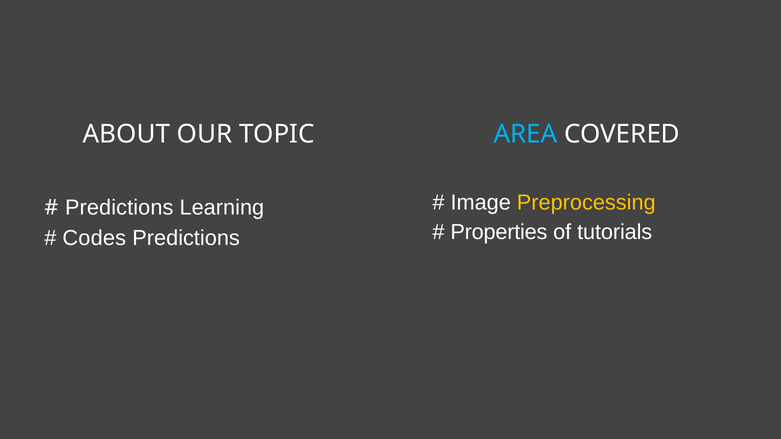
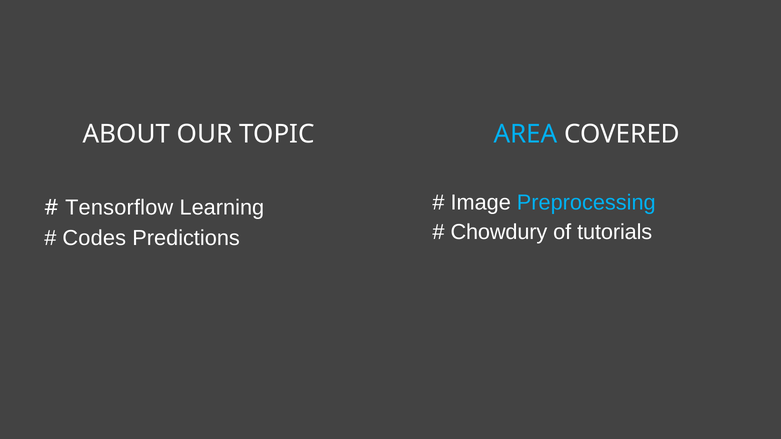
Preprocessing colour: yellow -> light blue
Predictions at (119, 208): Predictions -> Tensorflow
Properties: Properties -> Chowdury
